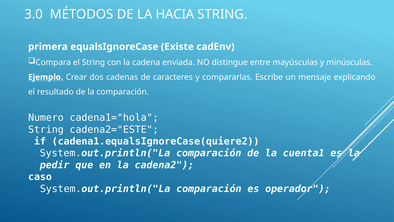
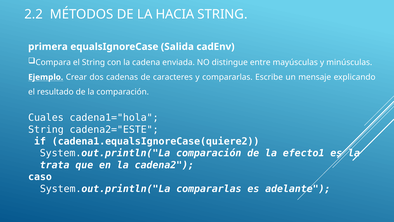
3.0: 3.0 -> 2.2
Existe: Existe -> Salida
Numero: Numero -> Cuales
cuenta1: cuenta1 -> efecto1
pedir: pedir -> trata
comparación at (209, 188): comparación -> compararlas
operador: operador -> adelante
